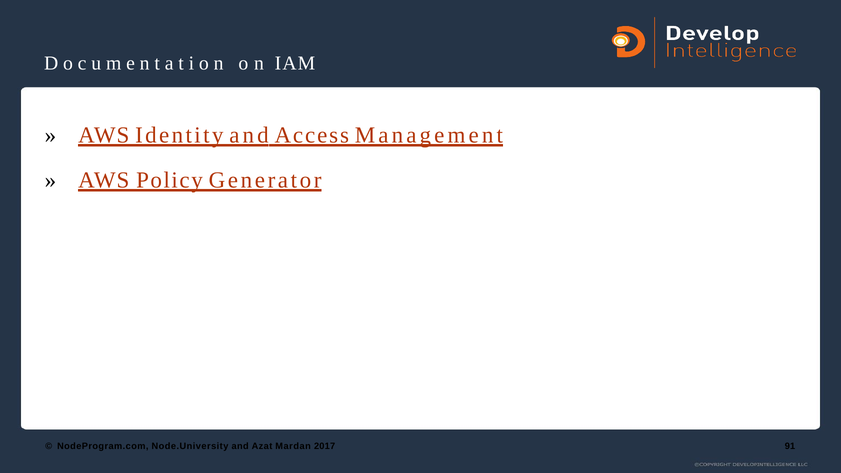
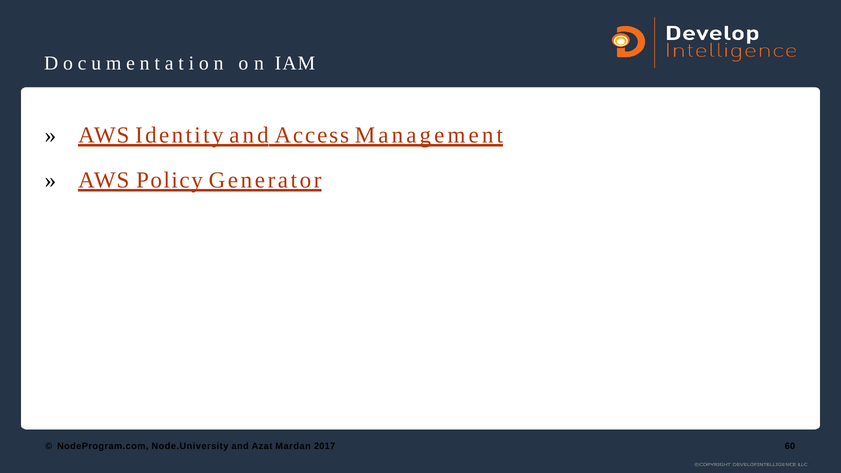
91: 91 -> 60
